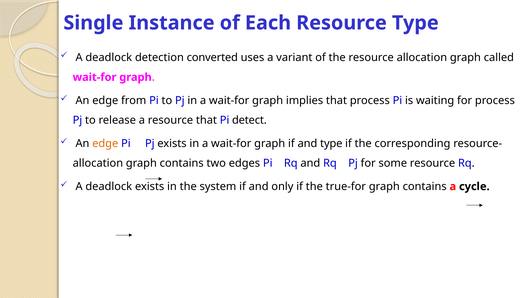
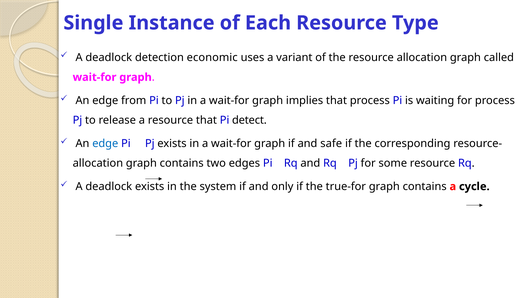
converted: converted -> economic
edge at (105, 143) colour: orange -> blue
and type: type -> safe
